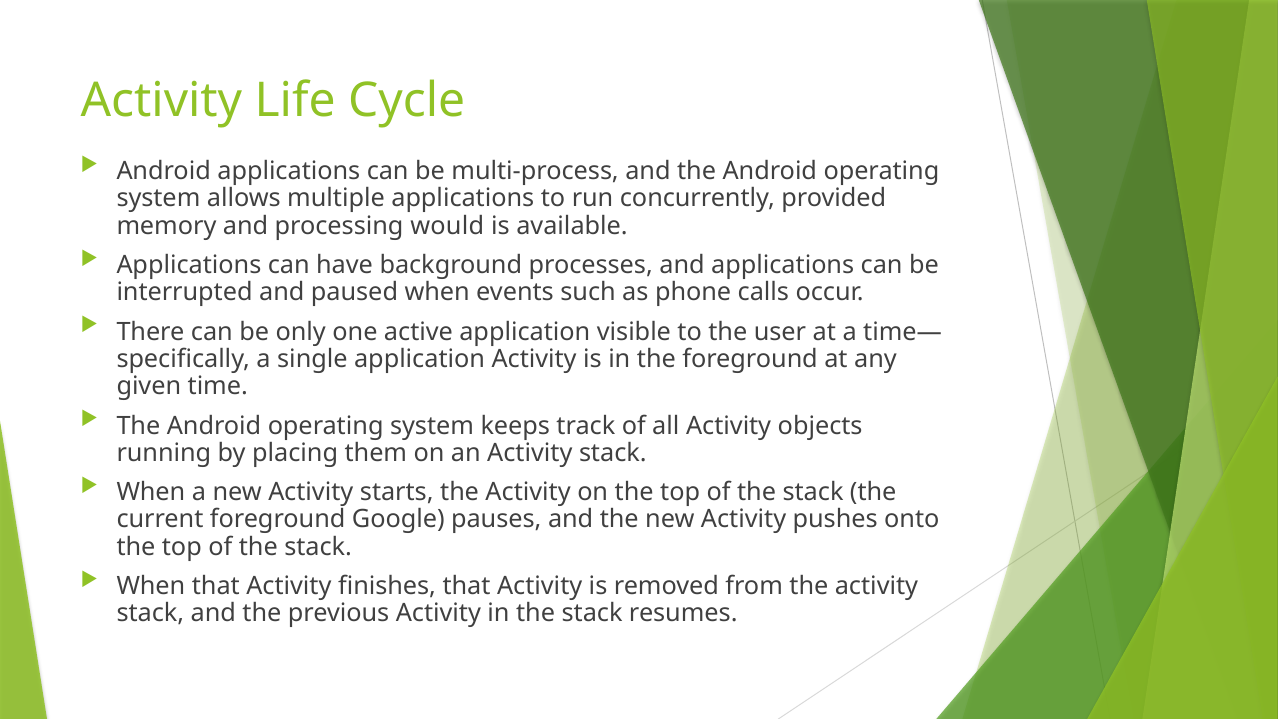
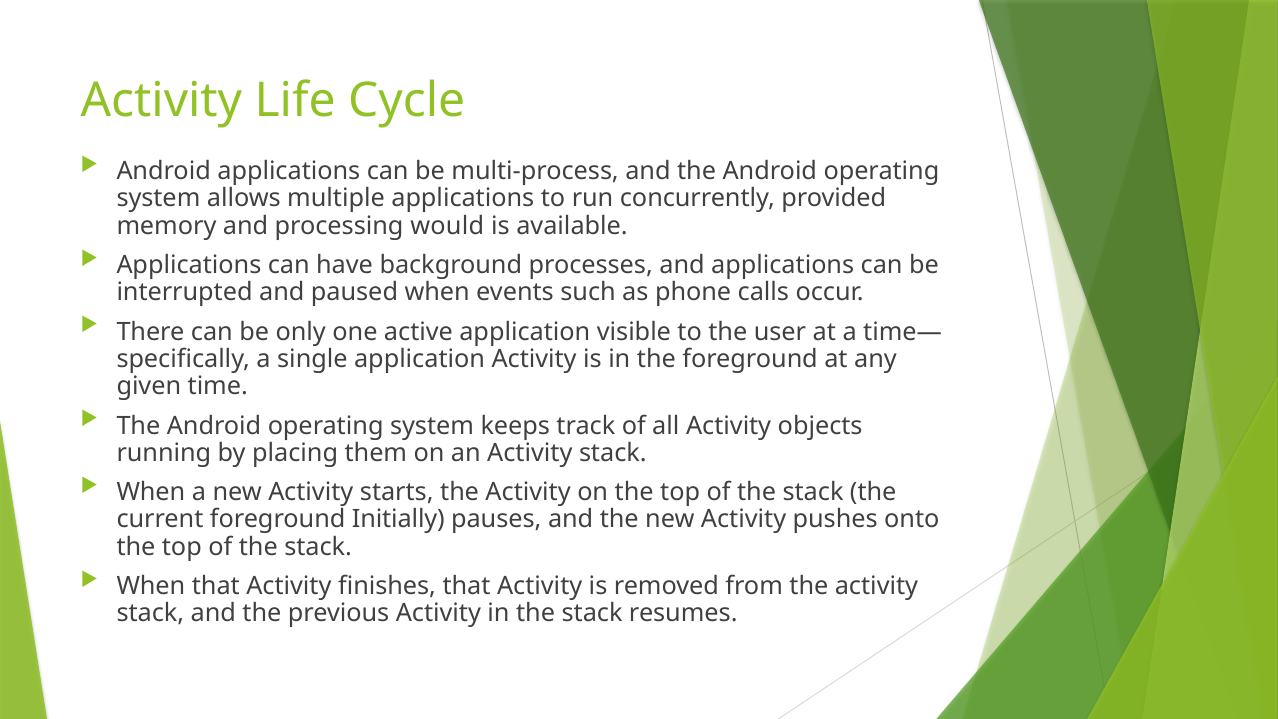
Google: Google -> Initially
